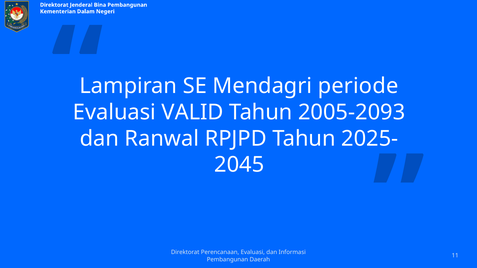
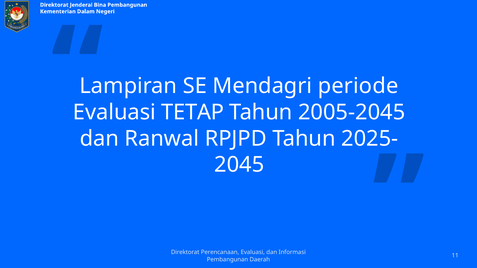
VALID: VALID -> TETAP
2005-2093: 2005-2093 -> 2005-2045
